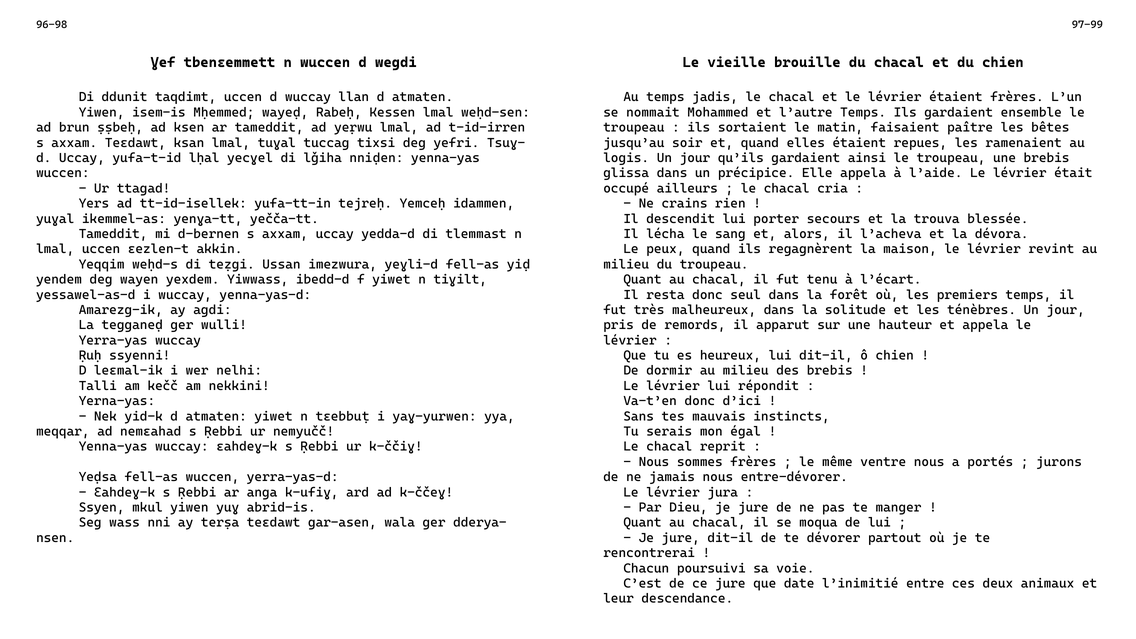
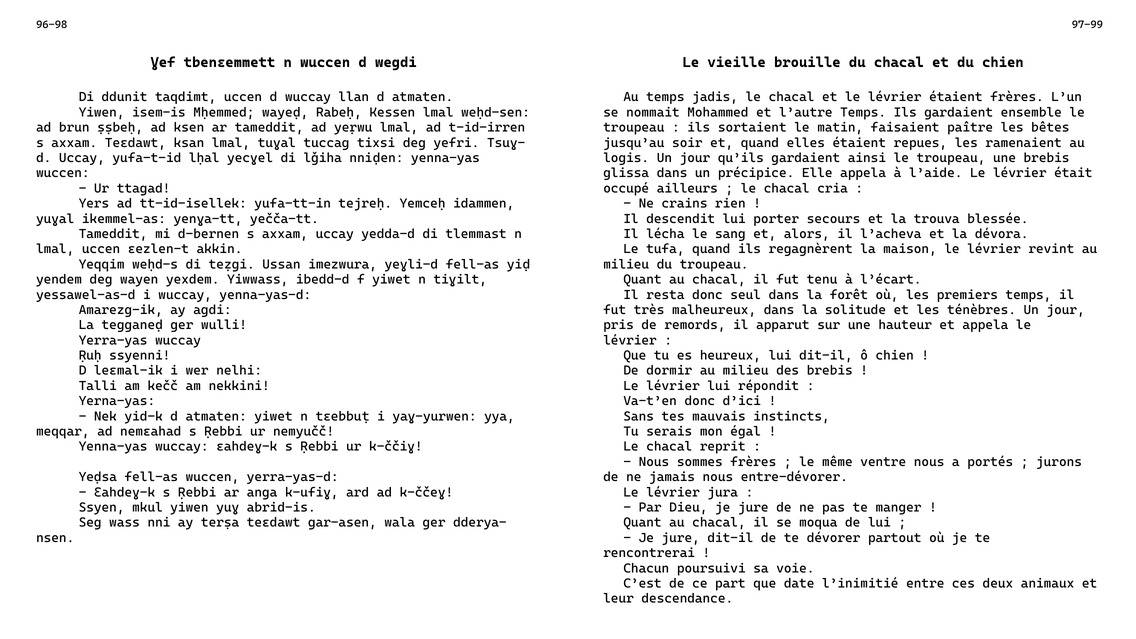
peux: peux -> tufa
ce jure: jure -> part
